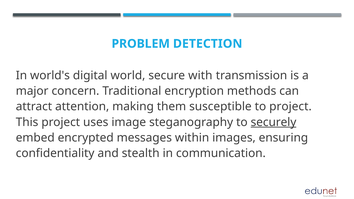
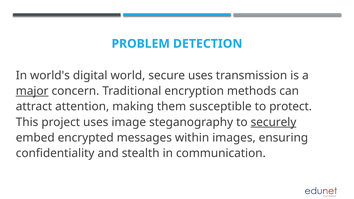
secure with: with -> uses
major underline: none -> present
to project: project -> protect
